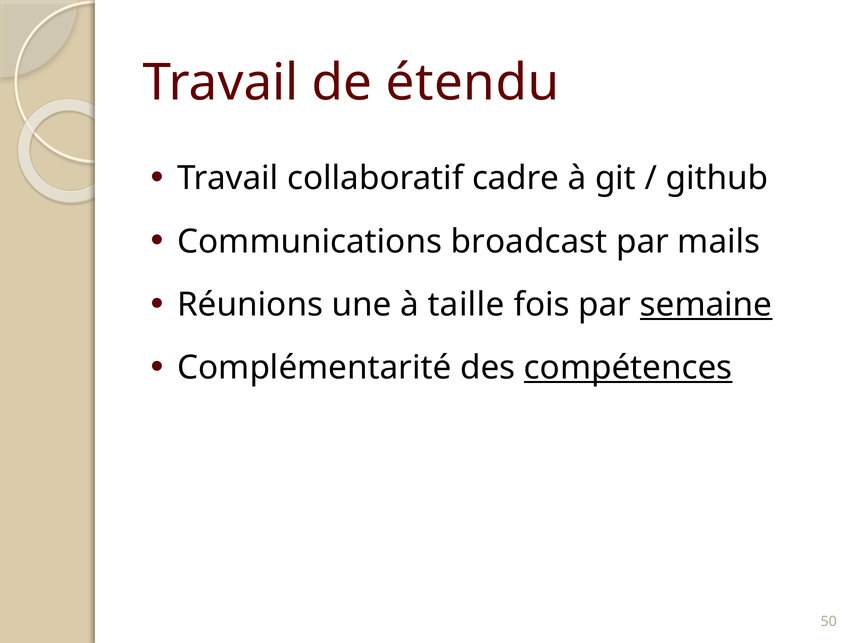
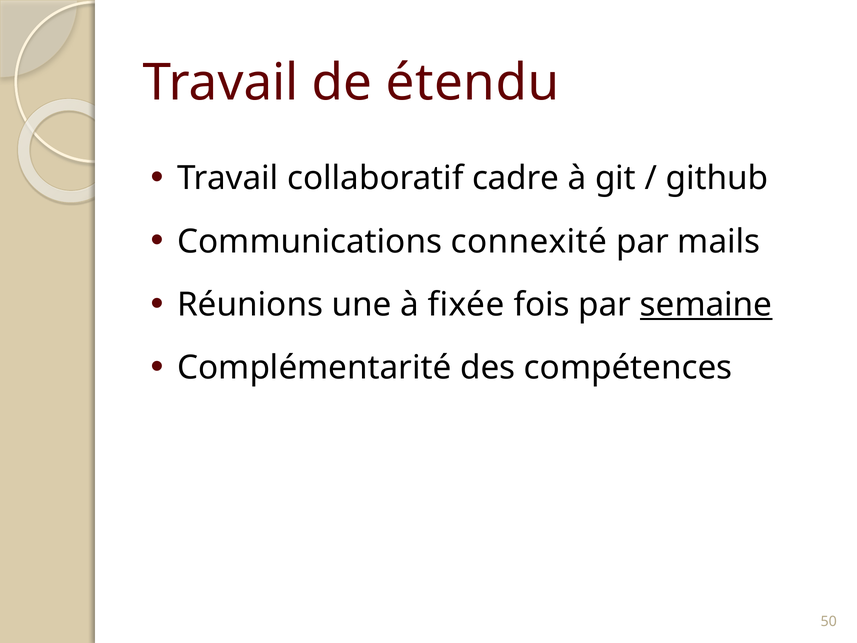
broadcast: broadcast -> connexité
taille: taille -> fixée
compétences underline: present -> none
